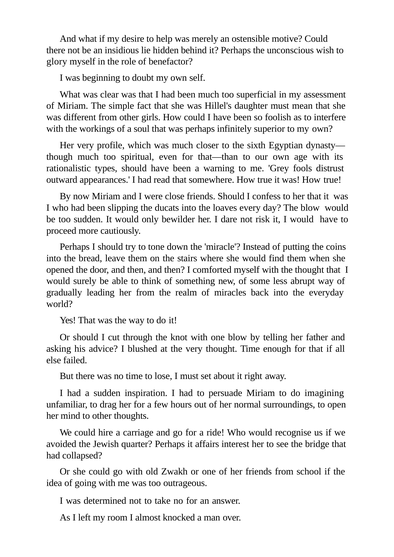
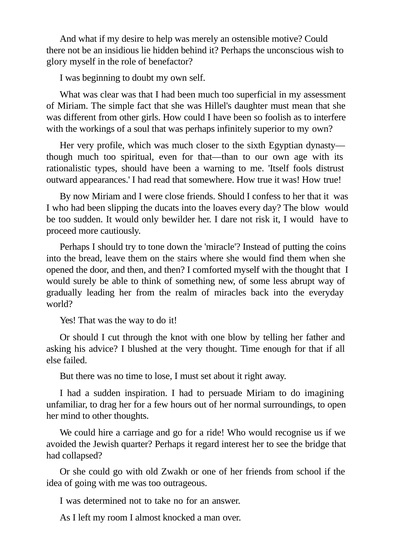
Grey: Grey -> Itself
affairs: affairs -> regard
